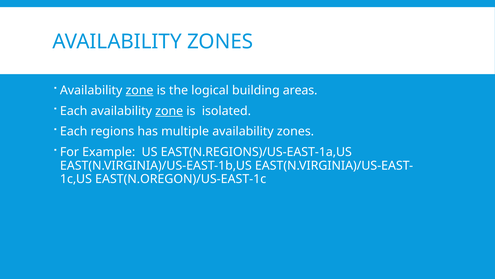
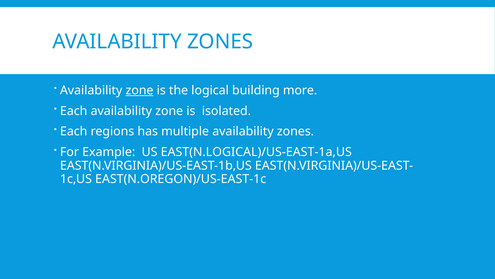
areas: areas -> more
zone at (169, 111) underline: present -> none
EAST(N.REGIONS)/US-EAST-1a,US: EAST(N.REGIONS)/US-EAST-1a,US -> EAST(N.LOGICAL)/US-EAST-1a,US
